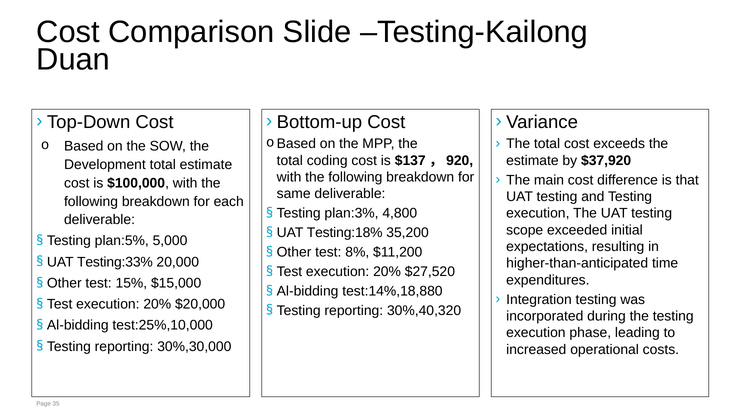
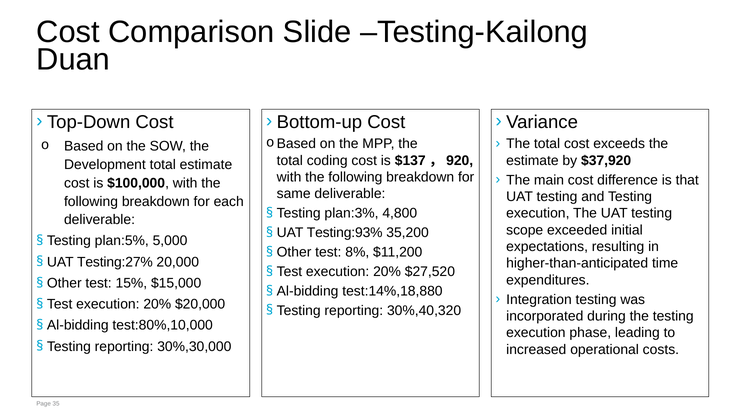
Testing:18%: Testing:18% -> Testing:93%
Testing:33%: Testing:33% -> Testing:27%
test:25%,10,000: test:25%,10,000 -> test:80%,10,000
